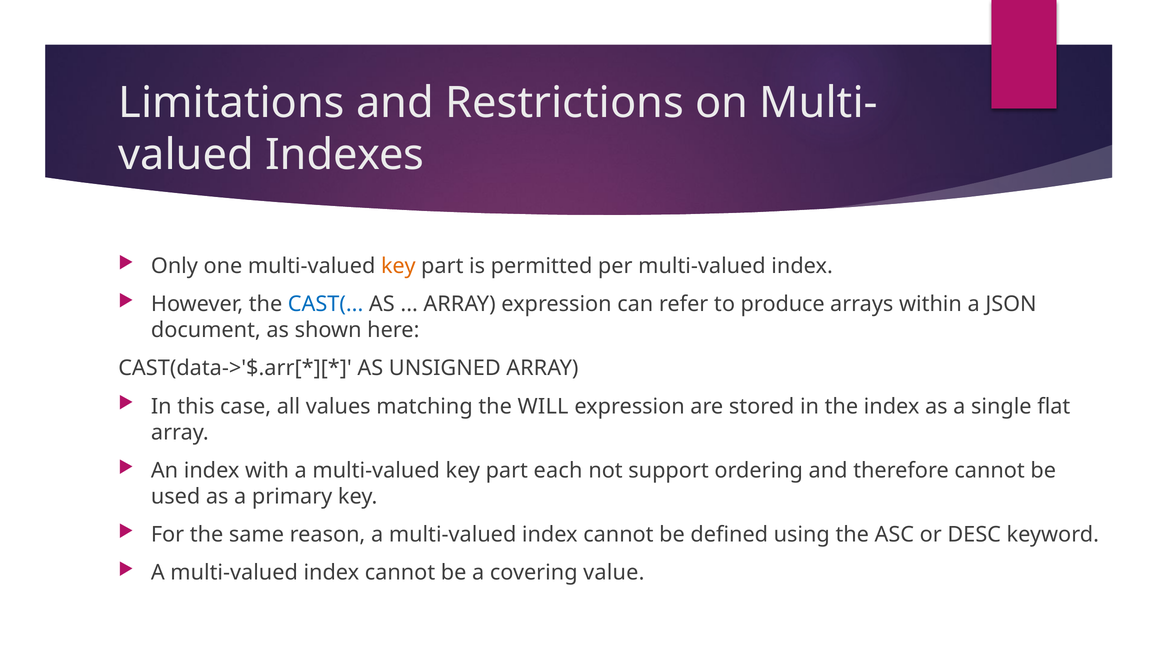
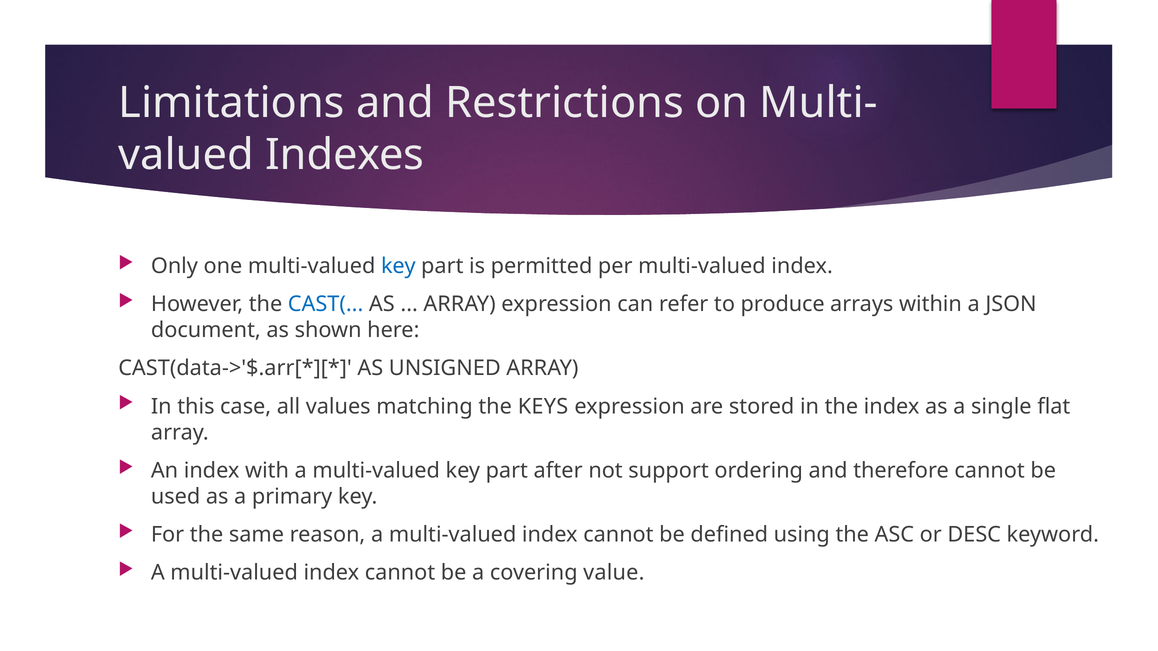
key at (398, 266) colour: orange -> blue
WILL: WILL -> KEYS
each: each -> after
